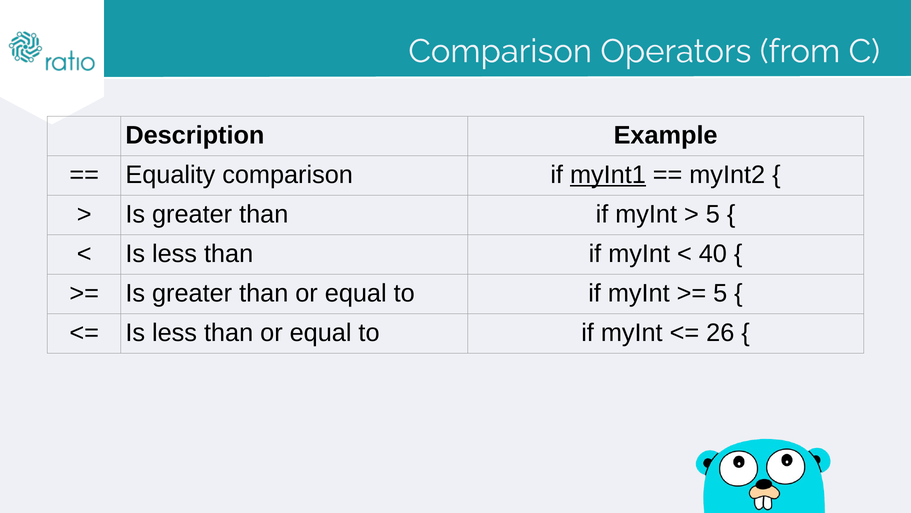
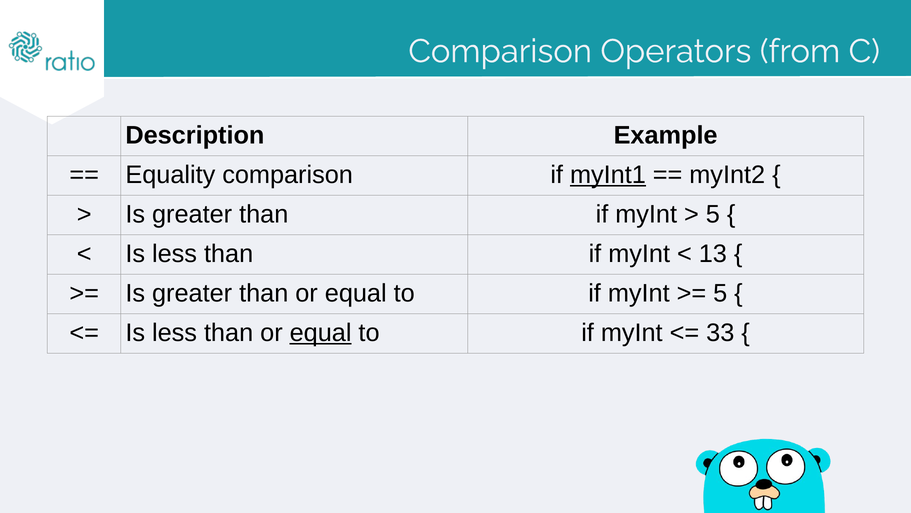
40: 40 -> 13
equal at (321, 332) underline: none -> present
26: 26 -> 33
